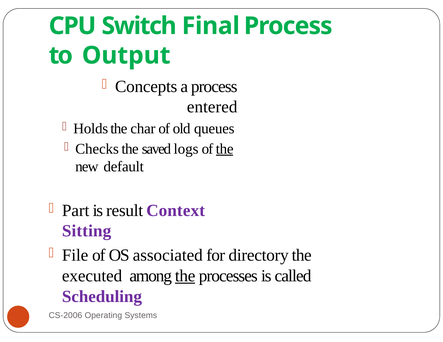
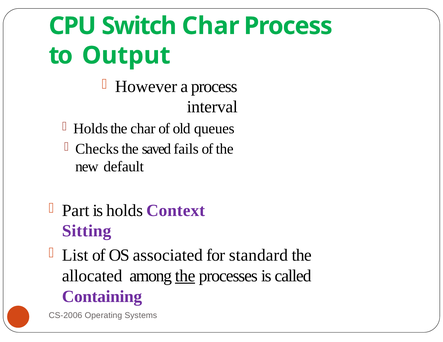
Switch Final: Final -> Char
Concepts: Concepts -> However
entered: entered -> interval
logs: logs -> fails
the at (225, 149) underline: present -> none
is result: result -> holds
File: File -> List
directory: directory -> standard
executed: executed -> allocated
Scheduling: Scheduling -> Containing
